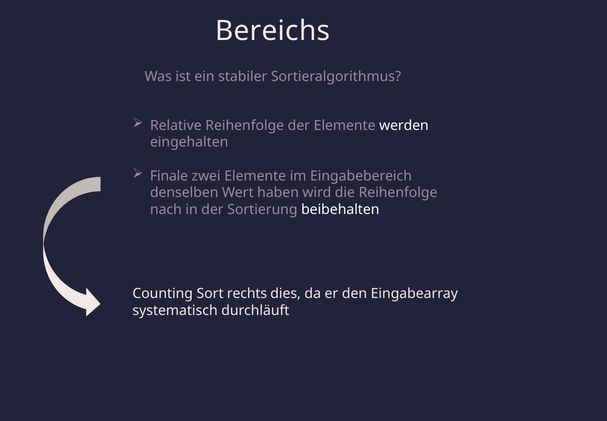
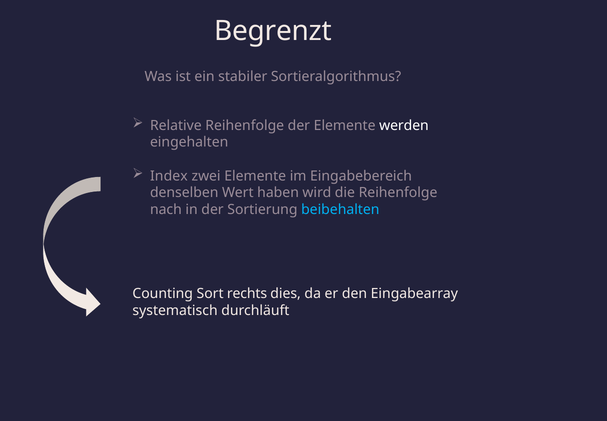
Bereichs: Bereichs -> Begrenzt
Finale: Finale -> Index
beibehalten colour: white -> light blue
